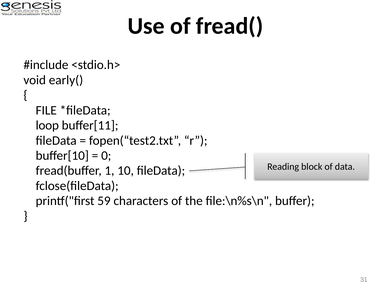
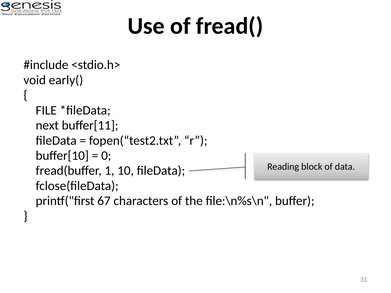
loop: loop -> next
59: 59 -> 67
